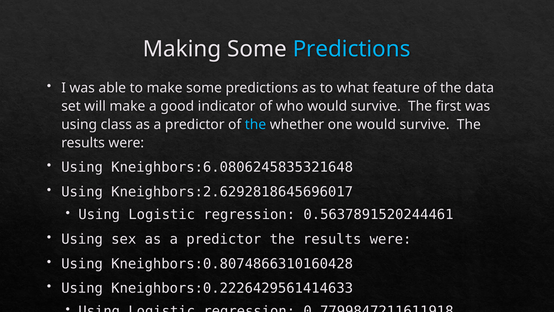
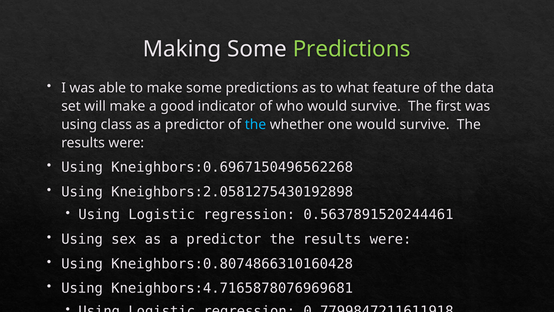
Predictions at (352, 49) colour: light blue -> light green
Kneighbors:6.0806245835321648: Kneighbors:6.0806245835321648 -> Kneighbors:0.6967150496562268
Kneighbors:2.6292818645696017: Kneighbors:2.6292818645696017 -> Kneighbors:2.0581275430192898
Kneighbors:0.2226429561414633: Kneighbors:0.2226429561414633 -> Kneighbors:4.7165878076969681
